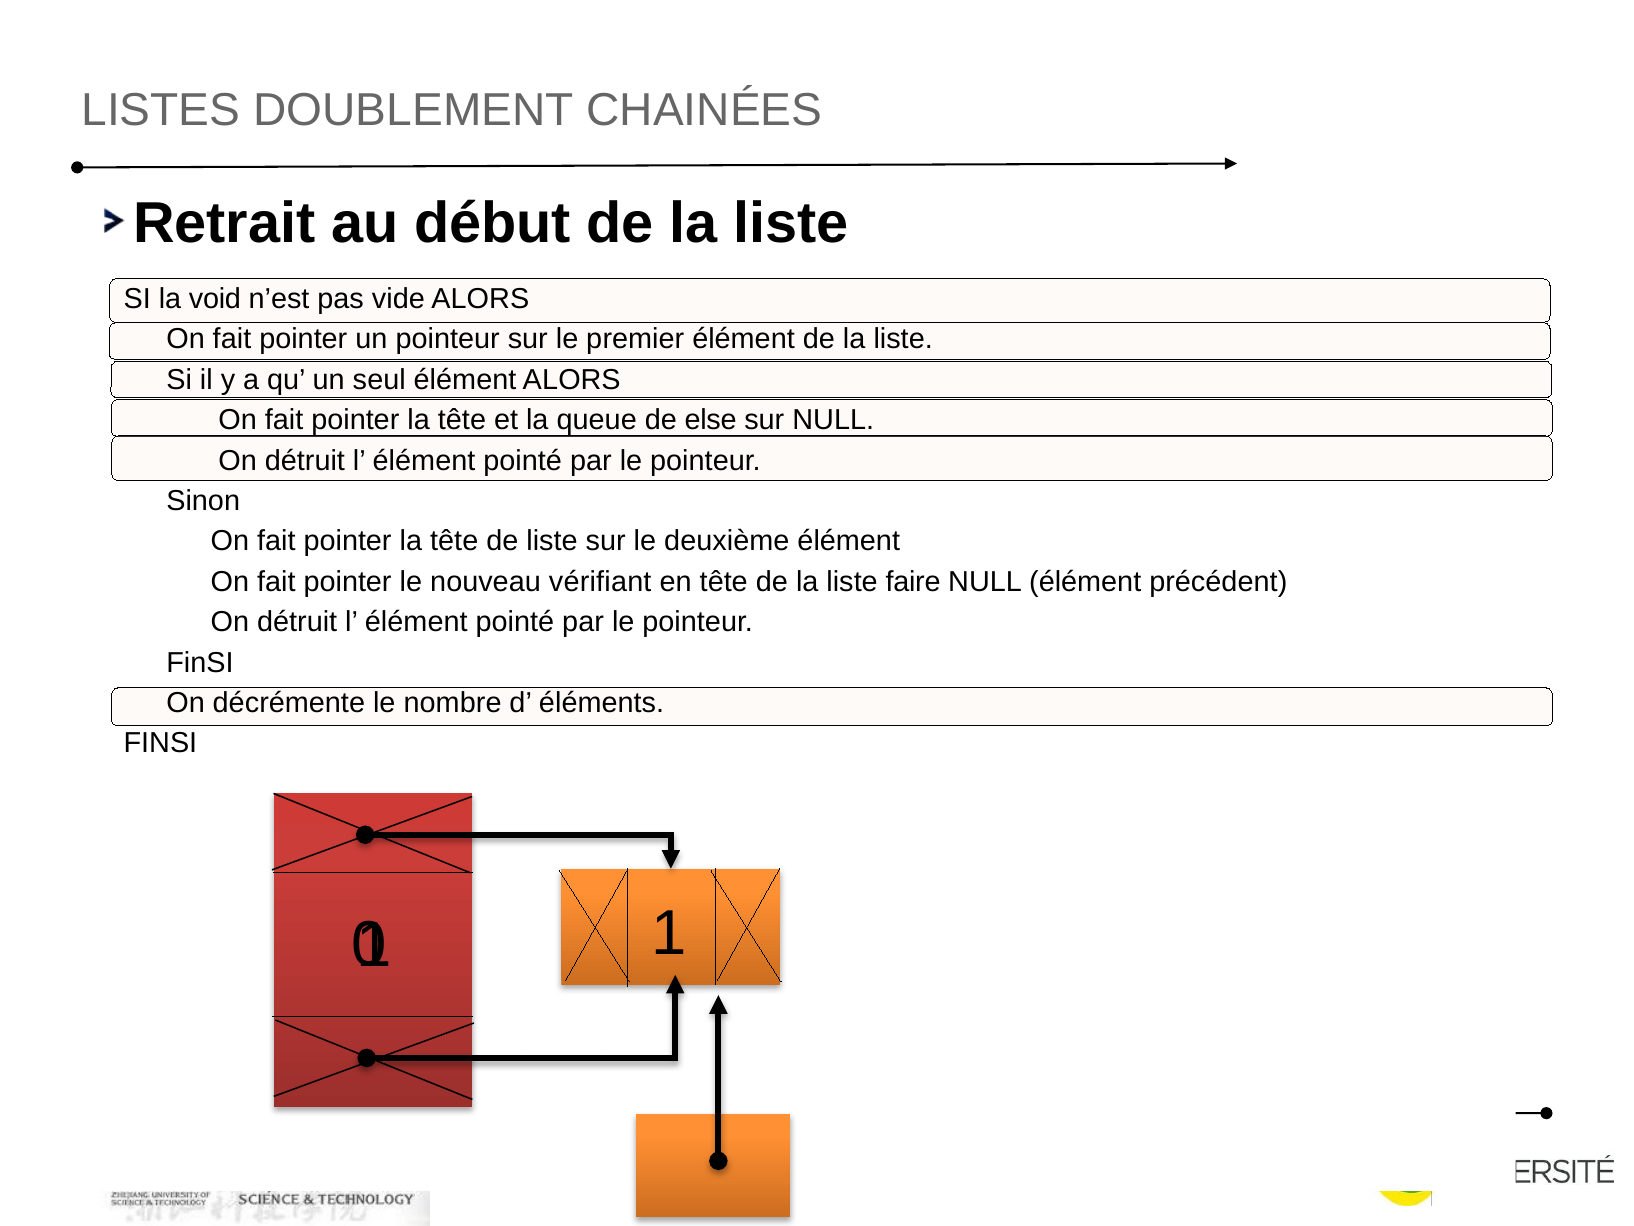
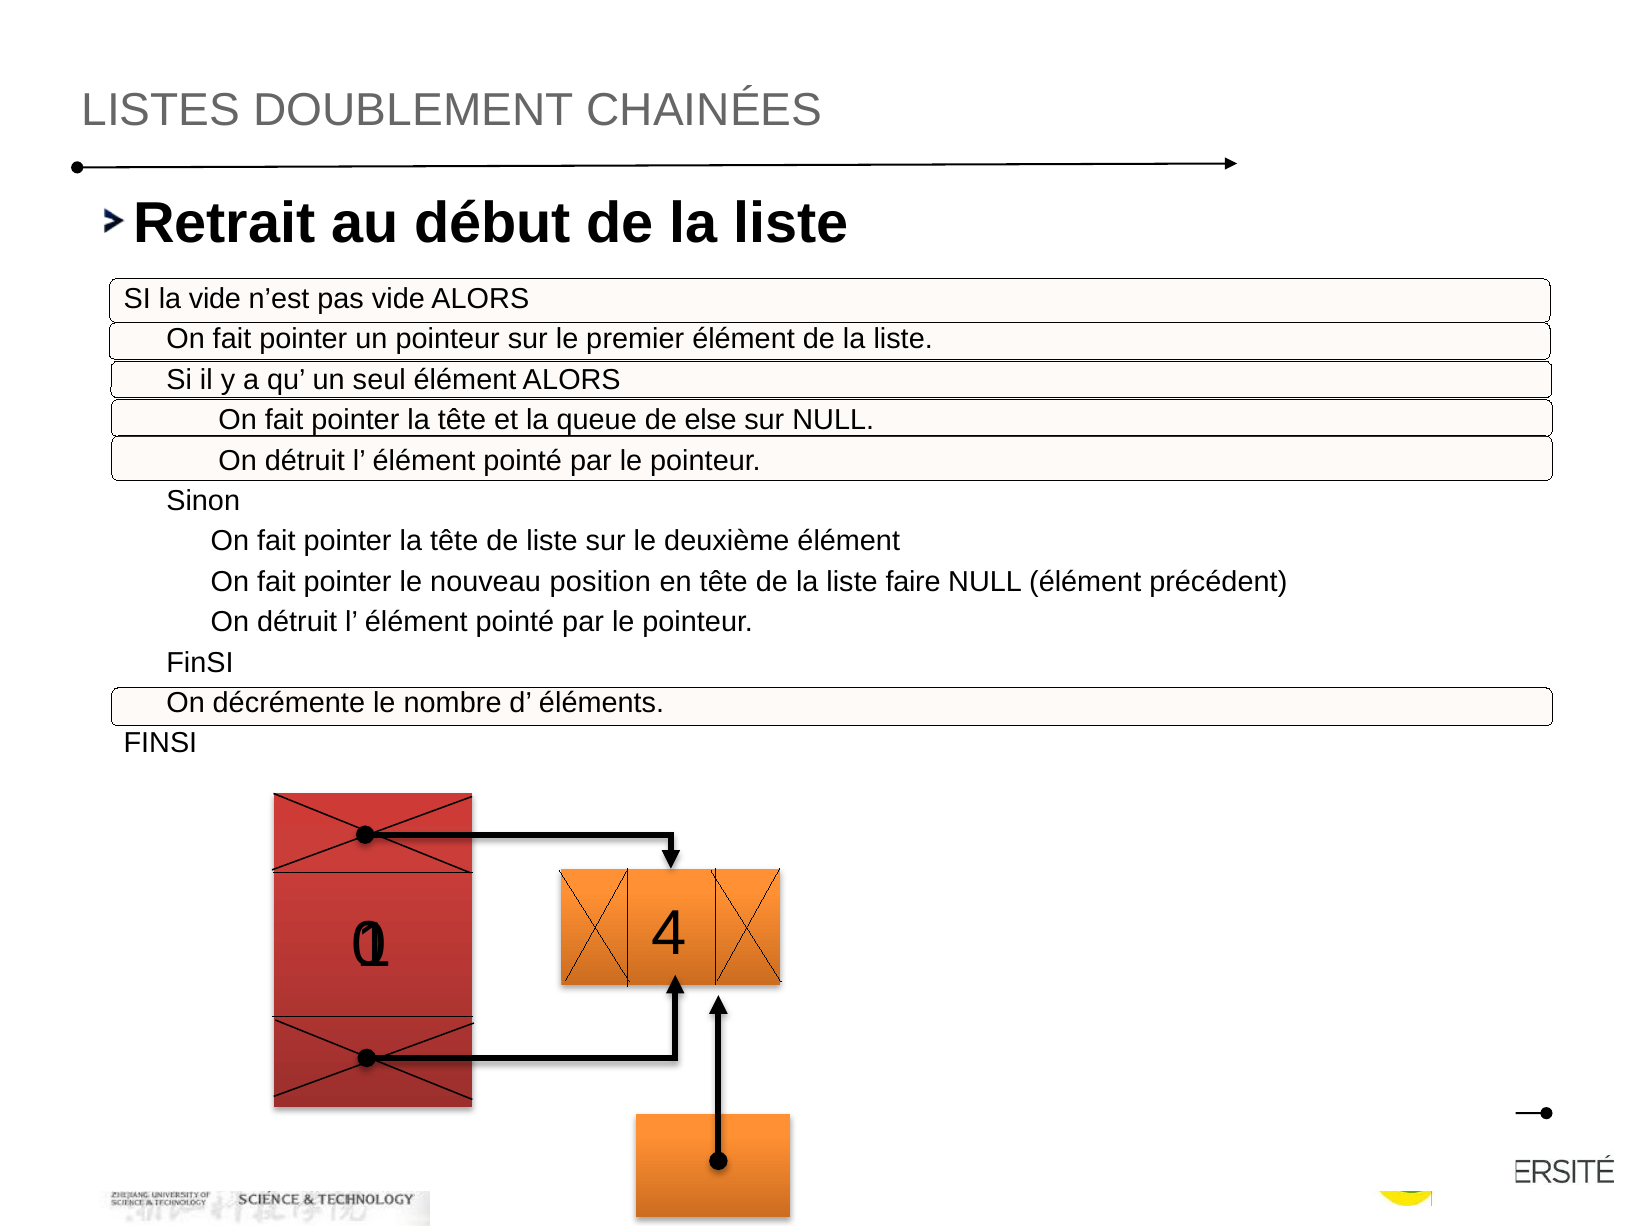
la void: void -> vide
vérifiant: vérifiant -> position
1 at (669, 933): 1 -> 4
